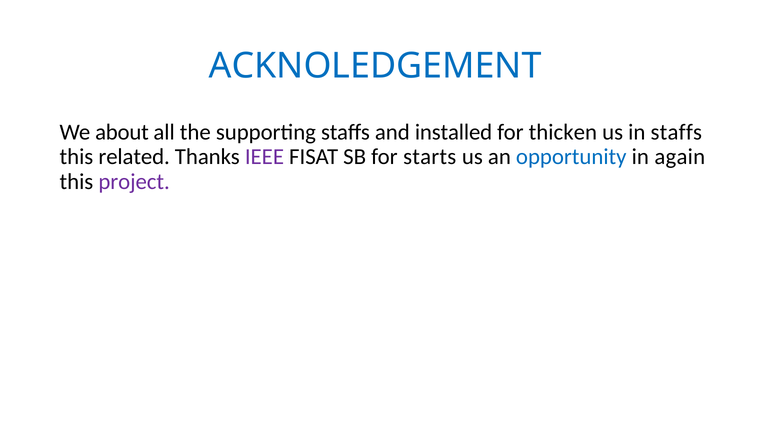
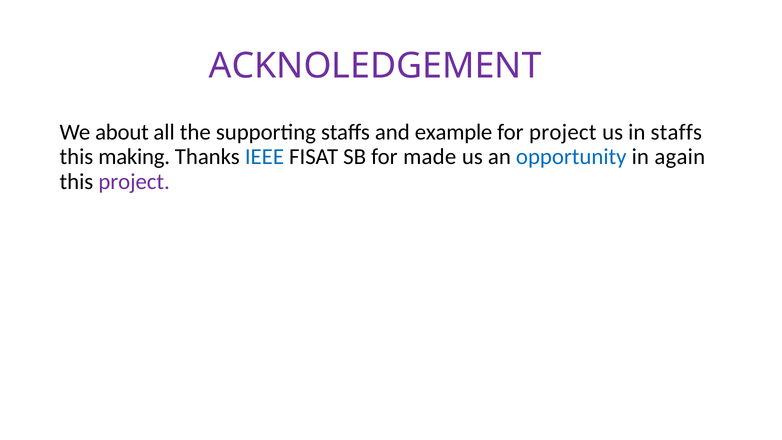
ACKNOLEDGEMENT colour: blue -> purple
installed: installed -> example
for thicken: thicken -> project
related: related -> making
IEEE colour: purple -> blue
starts: starts -> made
